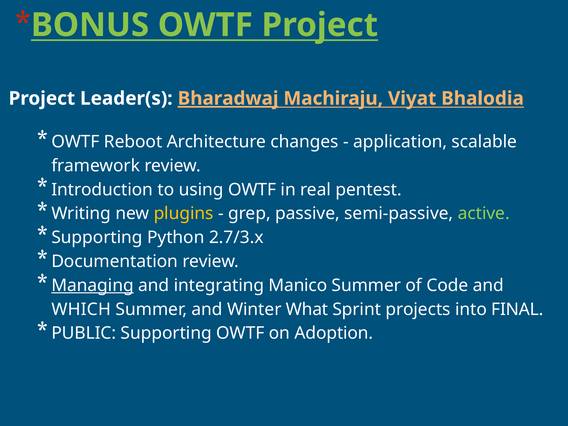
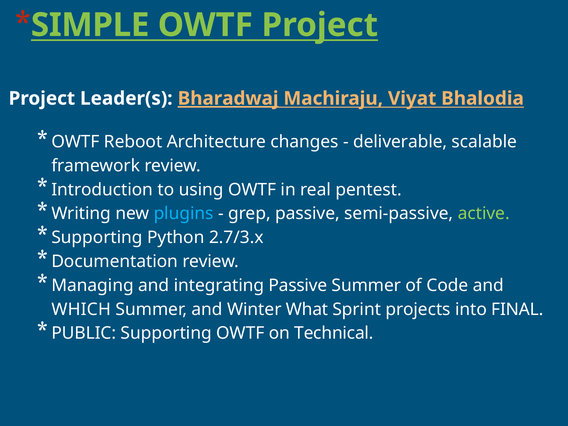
BONUS: BONUS -> SIMPLE
application: application -> deliverable
plugins colour: yellow -> light blue
Managing underline: present -> none
integrating Manico: Manico -> Passive
Adoption: Adoption -> Technical
